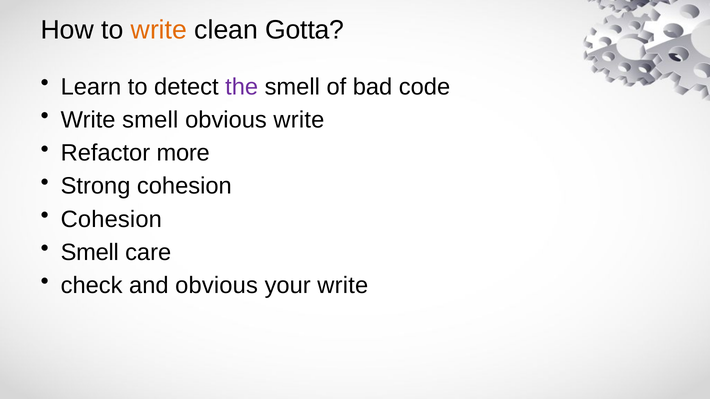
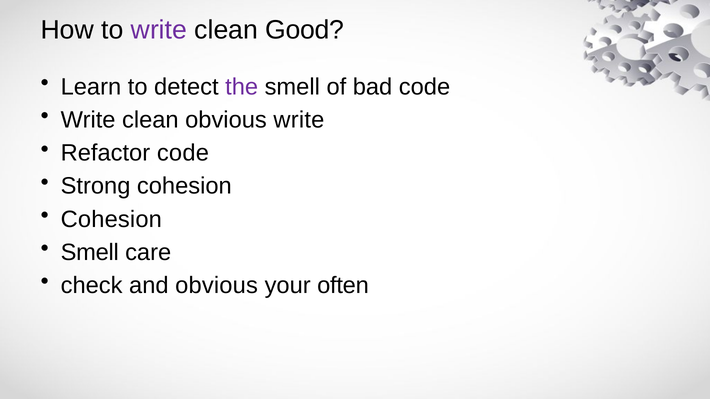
write at (159, 30) colour: orange -> purple
Gotta: Gotta -> Good
smell at (150, 120): smell -> clean
Refactor more: more -> code
your write: write -> often
